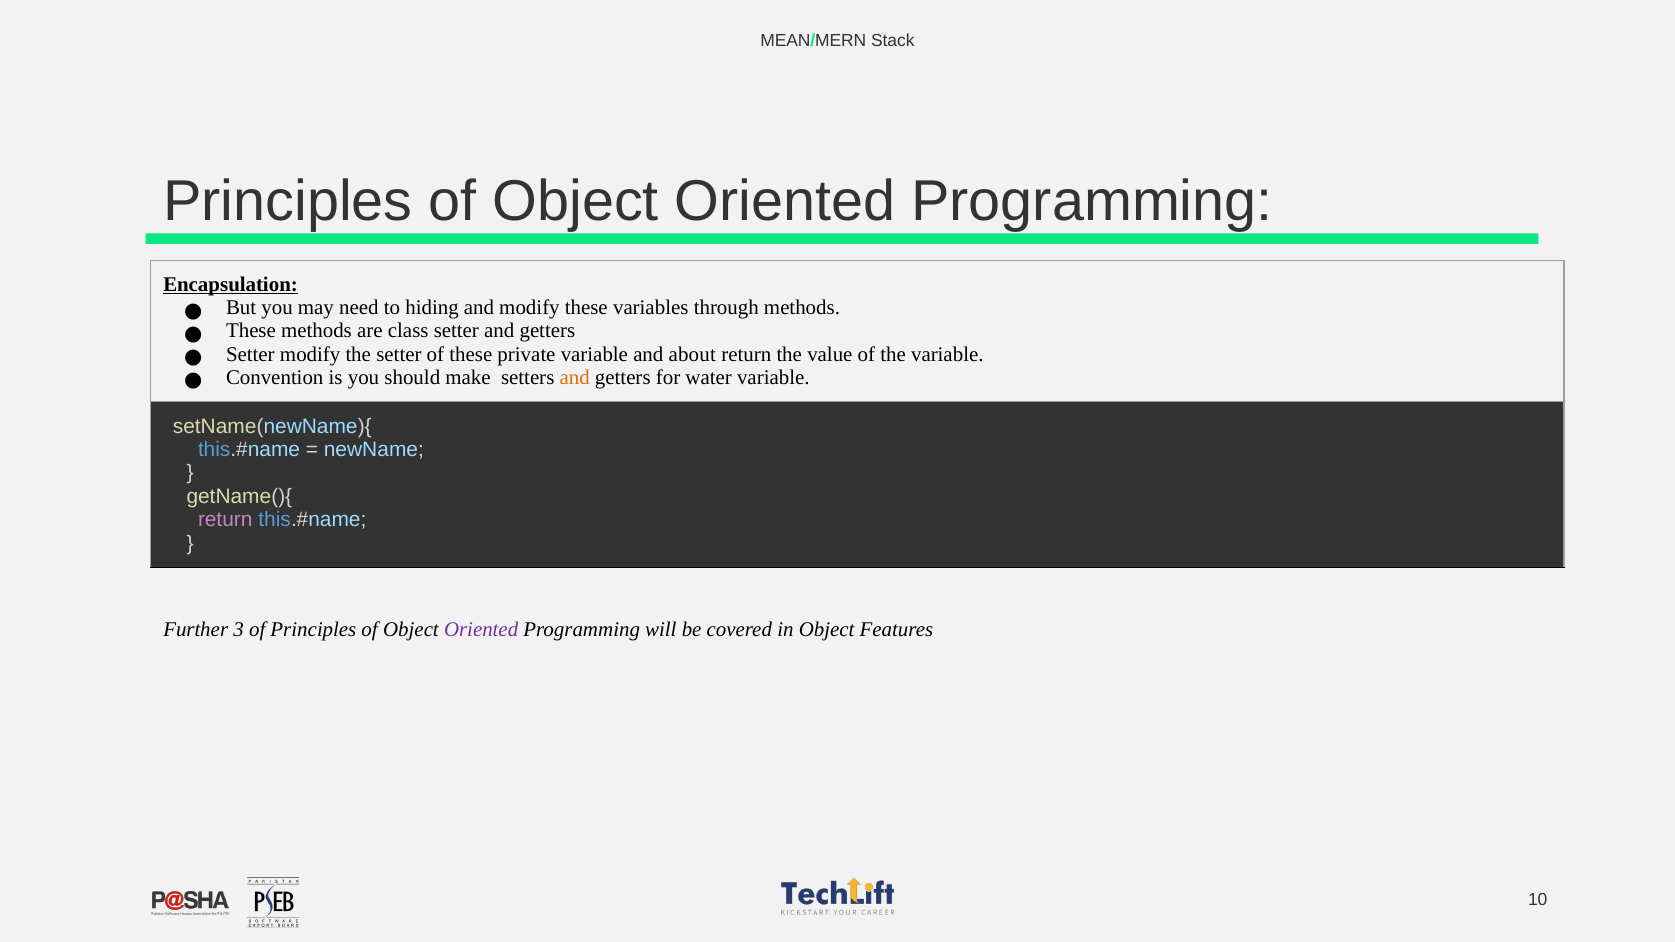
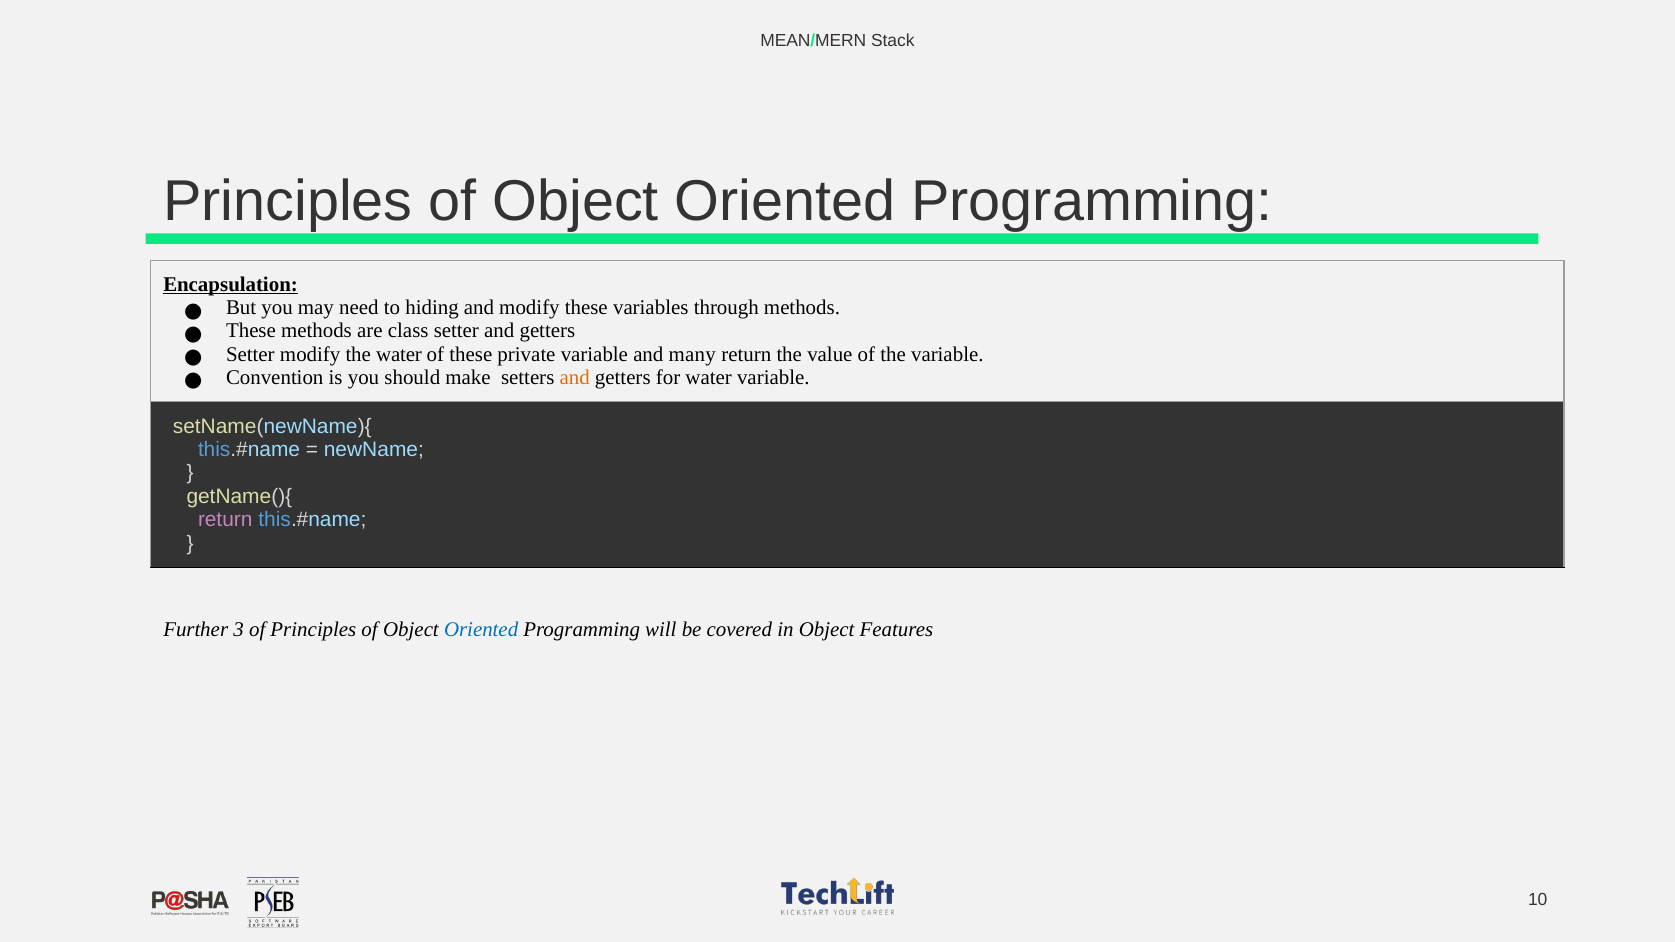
the setter: setter -> water
about: about -> many
Oriented at (481, 629) colour: purple -> blue
